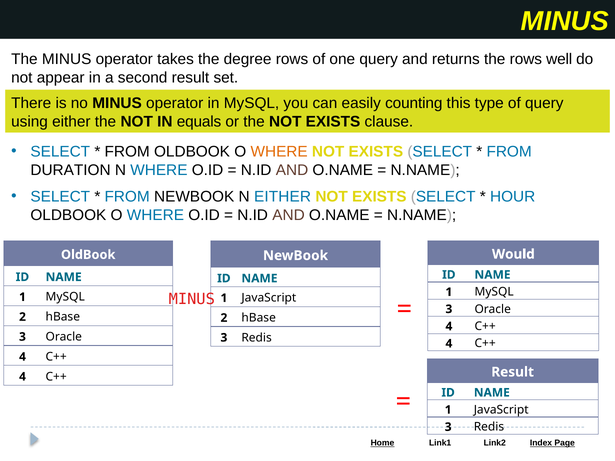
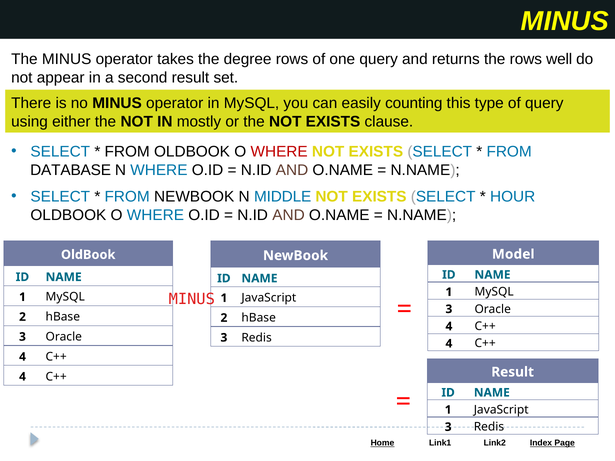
equals: equals -> mostly
WHERE at (279, 152) colour: orange -> red
DURATION: DURATION -> DATABASE
N EITHER: EITHER -> MIDDLE
Would: Would -> Model
